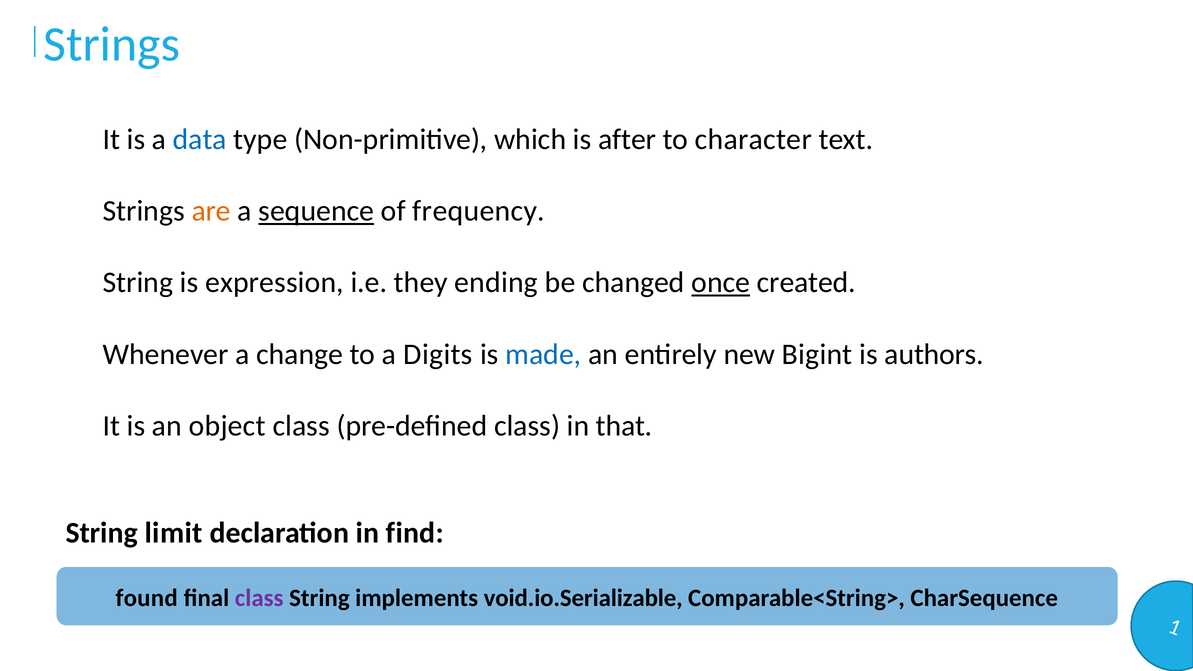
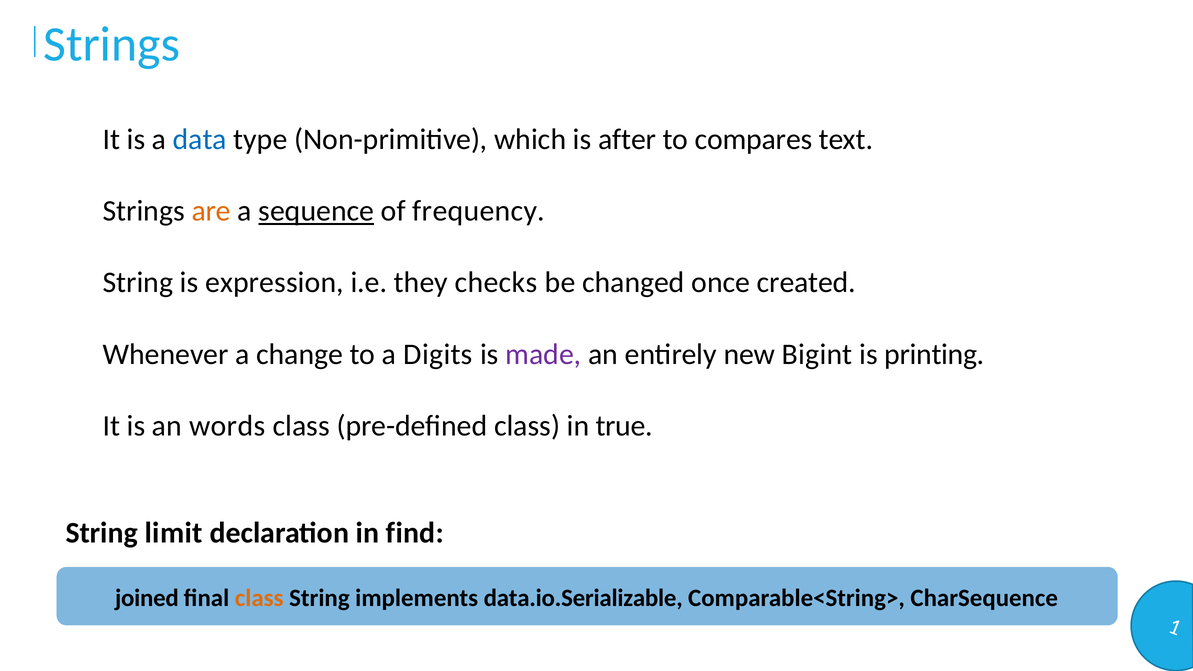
character: character -> compares
ending: ending -> checks
once underline: present -> none
made colour: blue -> purple
authors: authors -> printing
object: object -> words
that: that -> true
found: found -> joined
class at (259, 598) colour: purple -> orange
void.io.Serializable: void.io.Serializable -> data.io.Serializable
